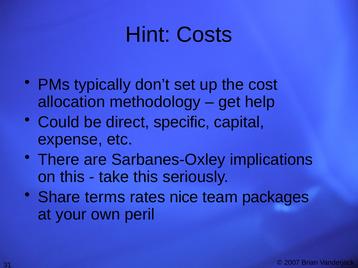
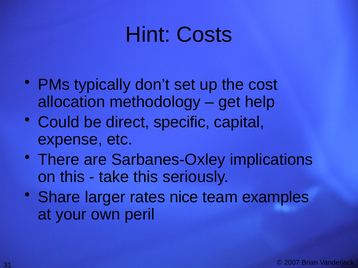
terms: terms -> larger
packages: packages -> examples
